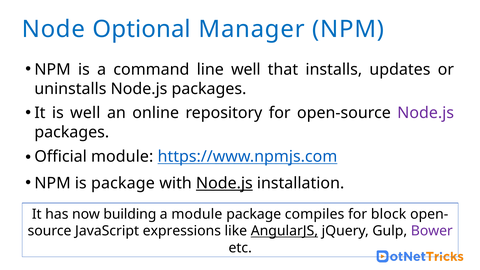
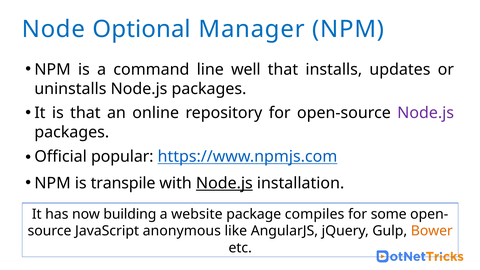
is well: well -> that
Official module: module -> popular
is package: package -> transpile
a module: module -> website
block: block -> some
expressions: expressions -> anonymous
AngularJS underline: present -> none
Bower colour: purple -> orange
